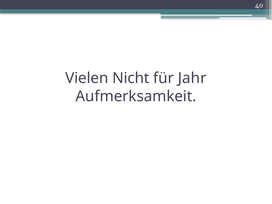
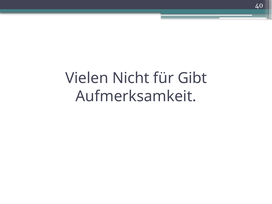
Jahr: Jahr -> Gibt
